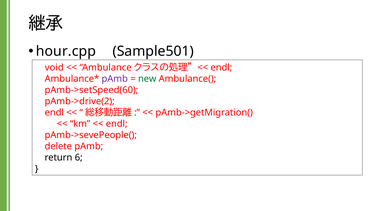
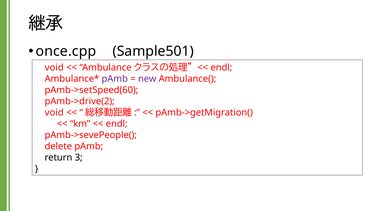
hour.cpp: hour.cpp -> once.cpp
new colour: green -> purple
endl at (54, 112): endl -> void
6: 6 -> 3
